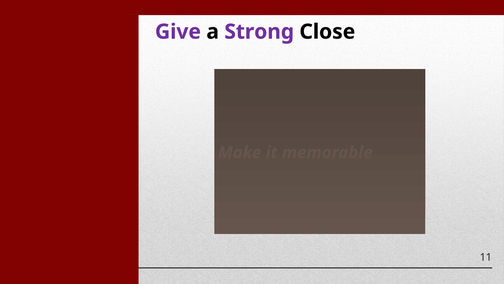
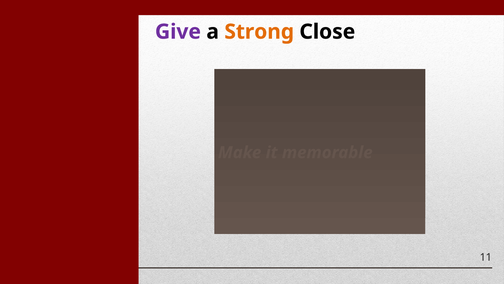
Strong colour: purple -> orange
